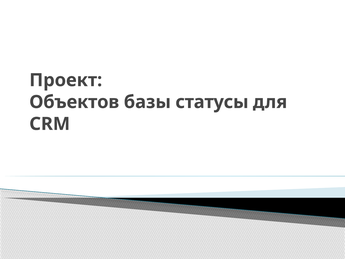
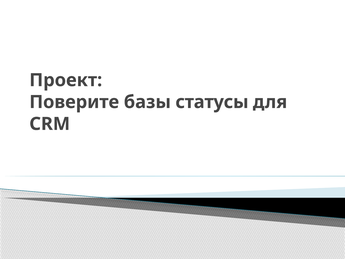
Объектов: Объектов -> Поверите
